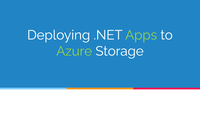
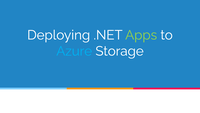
Azure colour: light green -> light blue
